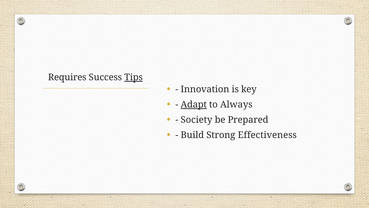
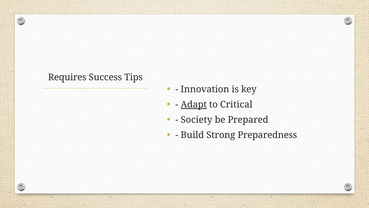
Tips underline: present -> none
Always: Always -> Critical
Effectiveness: Effectiveness -> Preparedness
